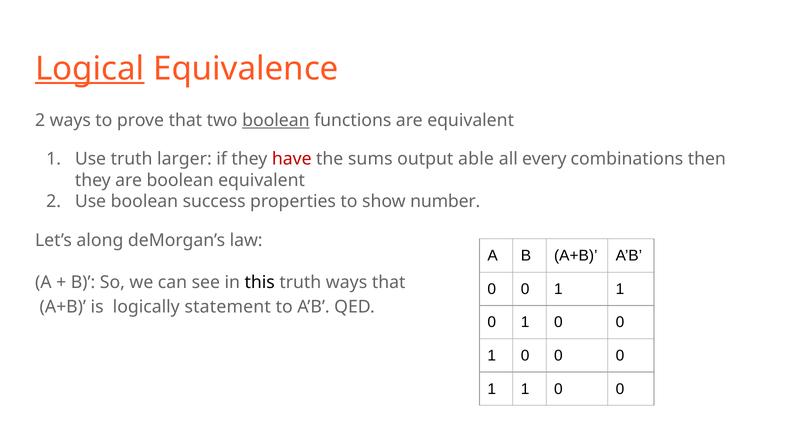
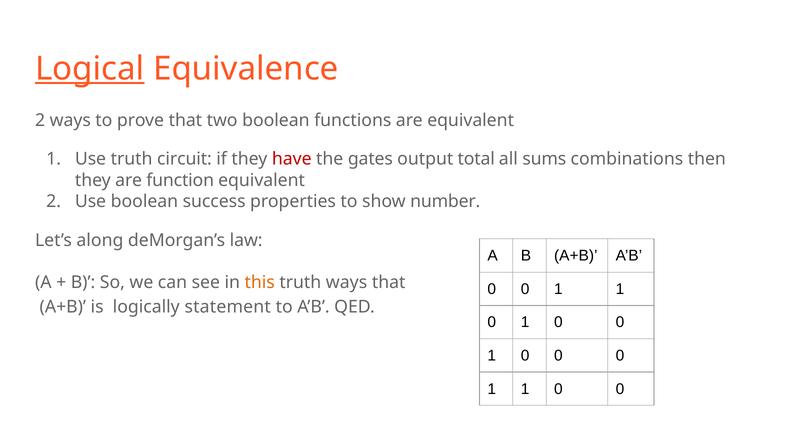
boolean at (276, 120) underline: present -> none
larger: larger -> circuit
sums: sums -> gates
able: able -> total
every: every -> sums
are boolean: boolean -> function
this colour: black -> orange
